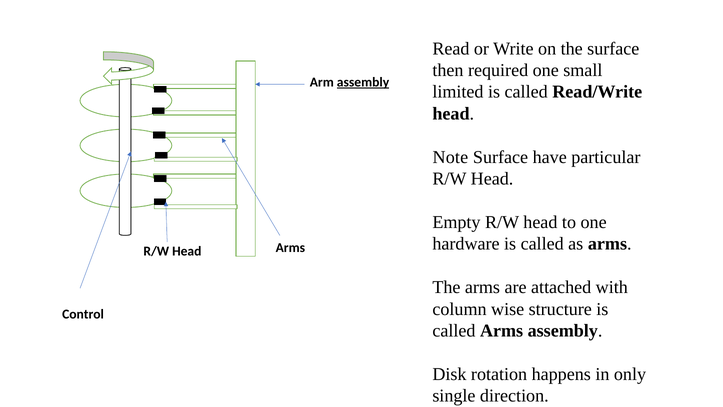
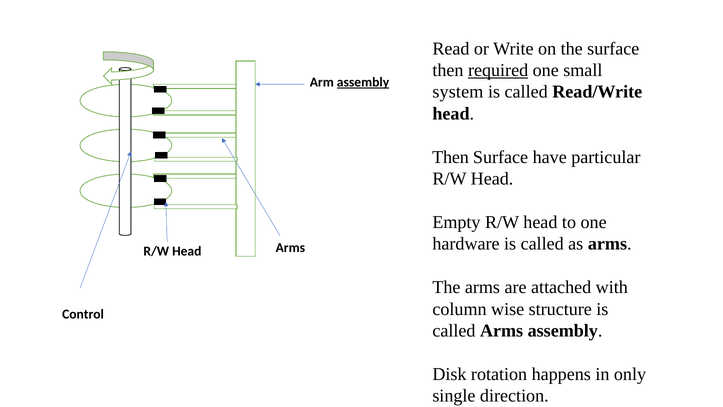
required underline: none -> present
limited: limited -> system
Note at (450, 157): Note -> Then
